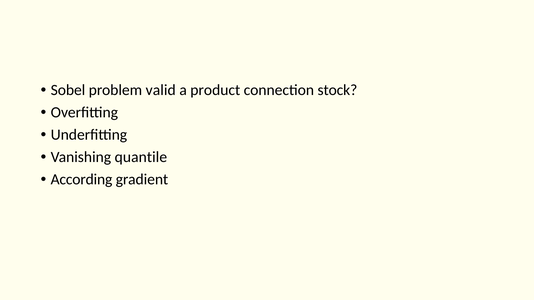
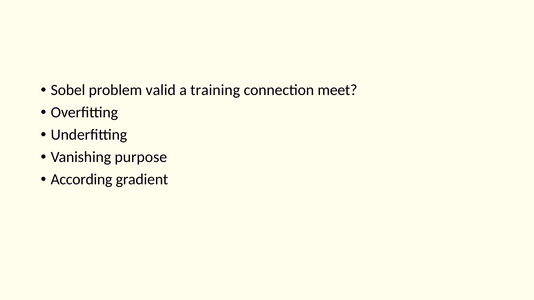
product: product -> training
stock: stock -> meet
quantile: quantile -> purpose
